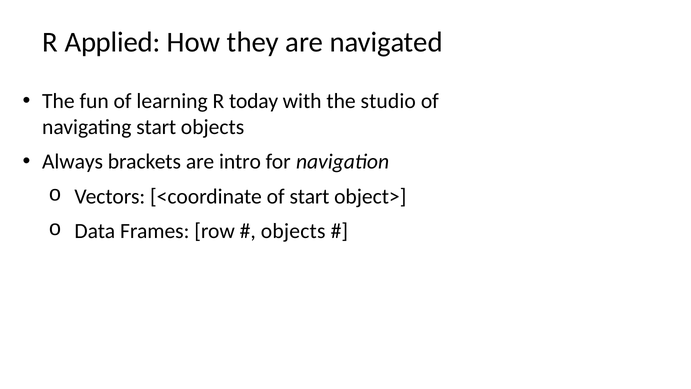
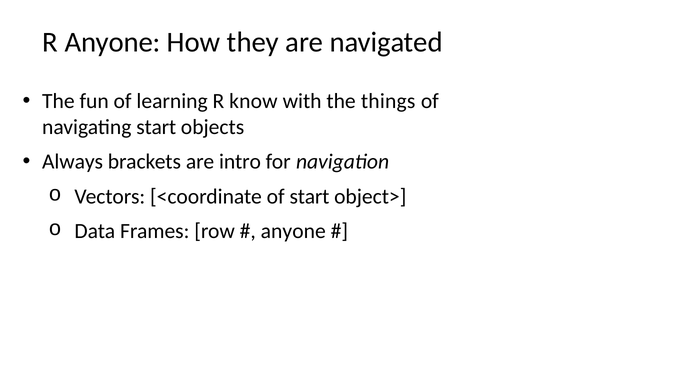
R Applied: Applied -> Anyone
today: today -> know
studio: studio -> things
objects at (293, 231): objects -> anyone
